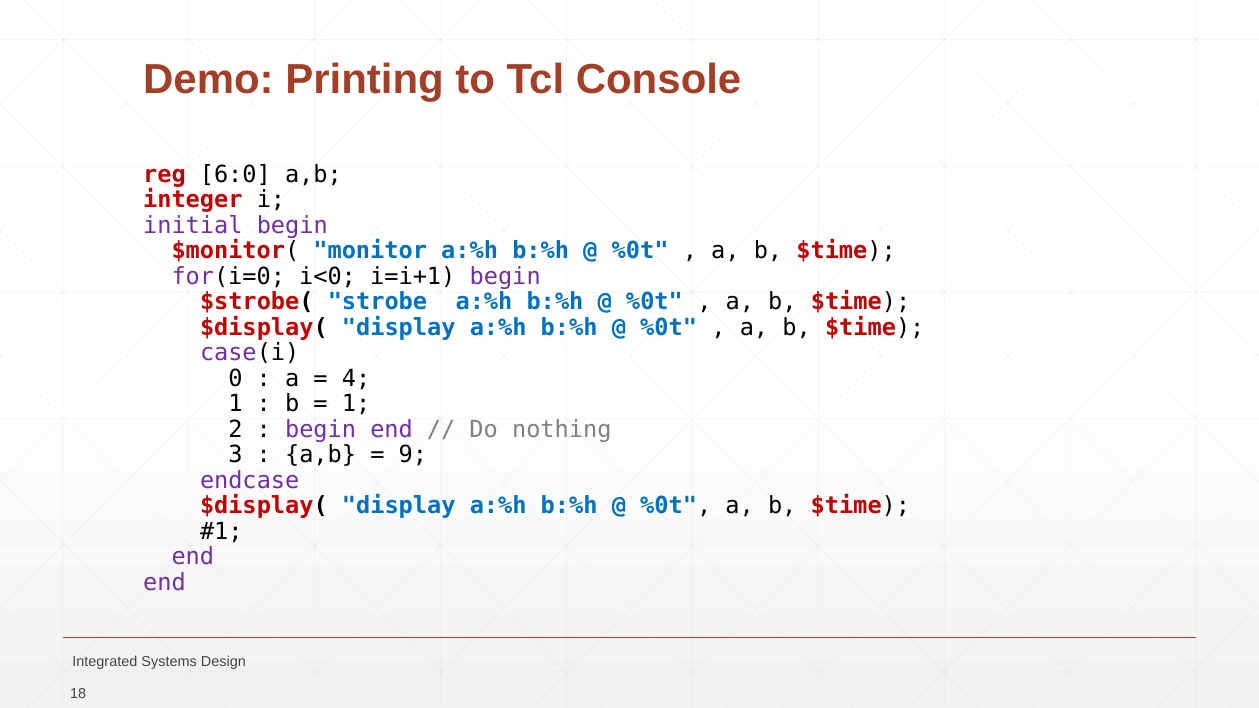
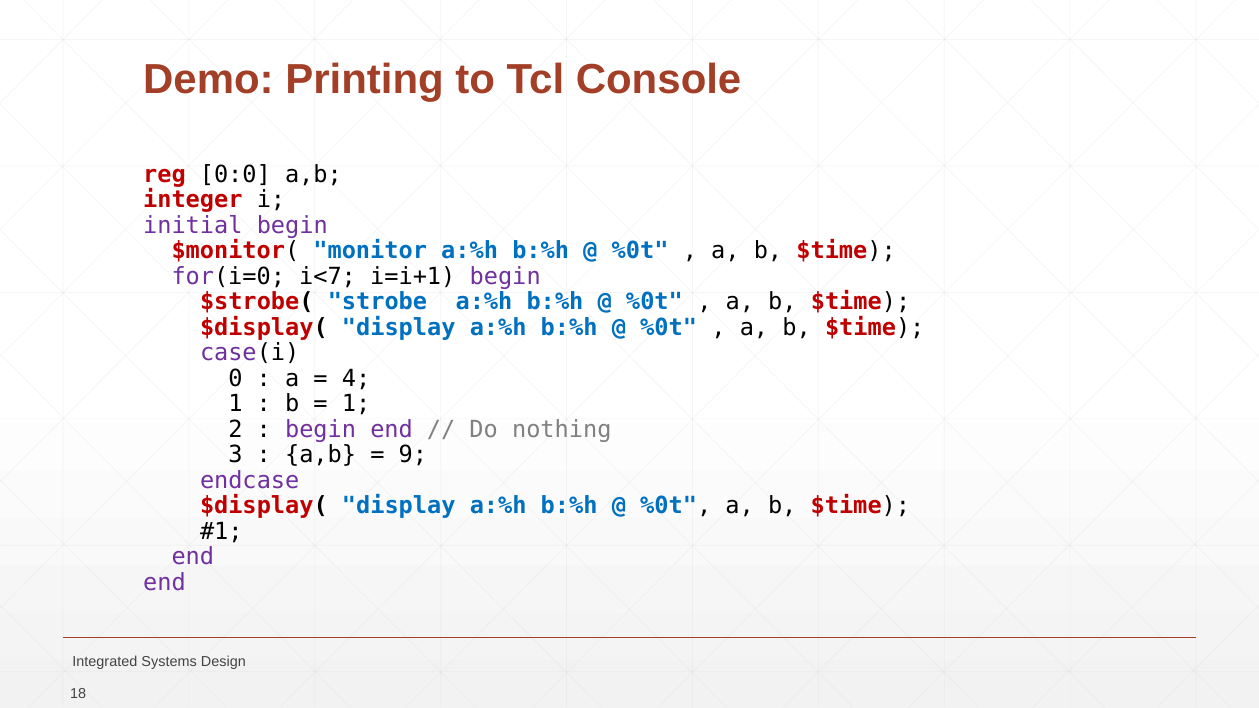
6:0: 6:0 -> 0:0
i<0: i<0 -> i<7
